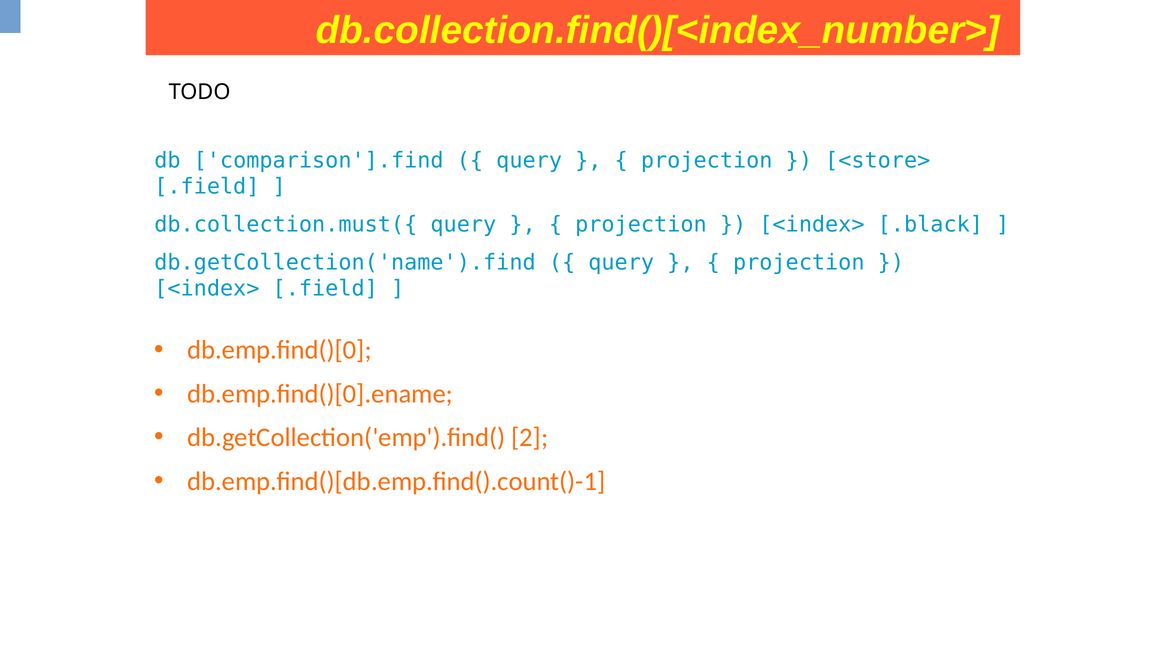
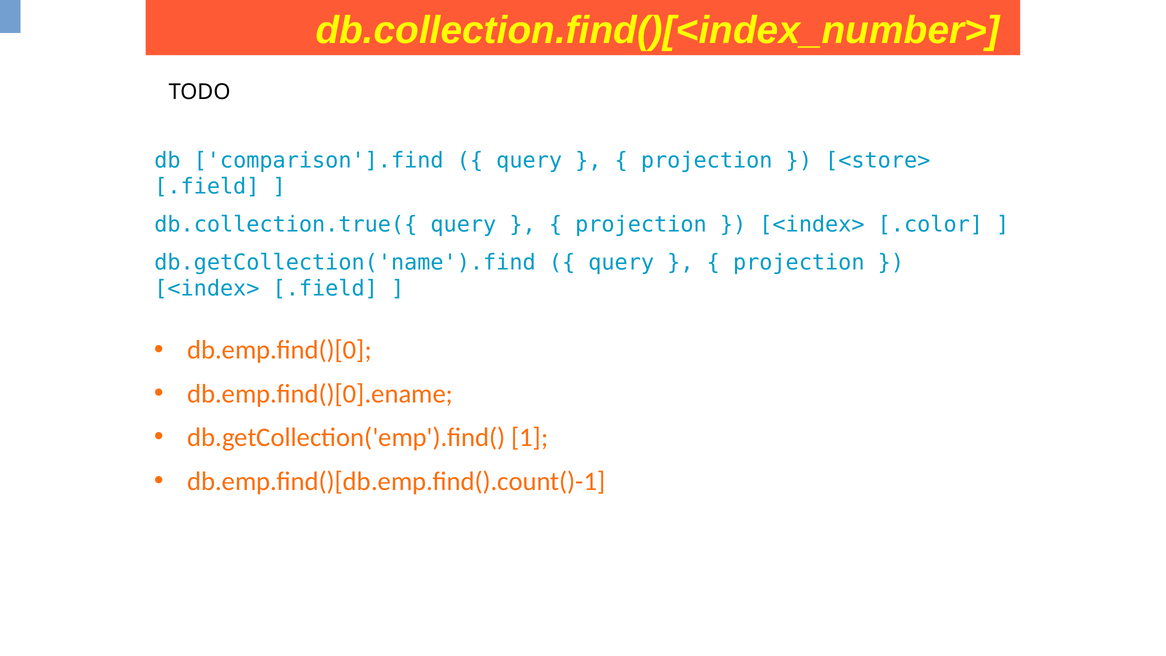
db.collection.must({: db.collection.must({ -> db.collection.true({
.black: .black -> .color
2: 2 -> 1
